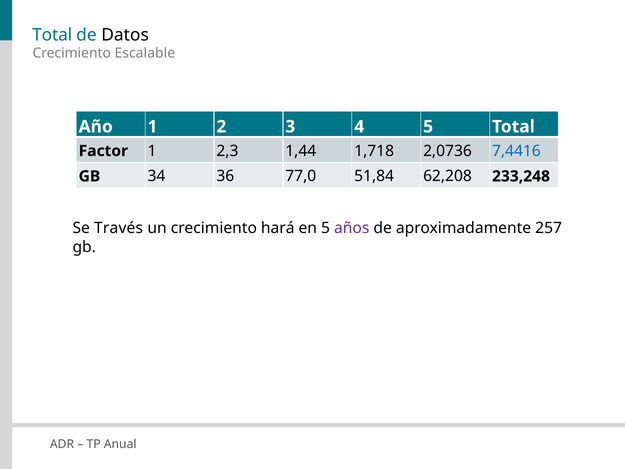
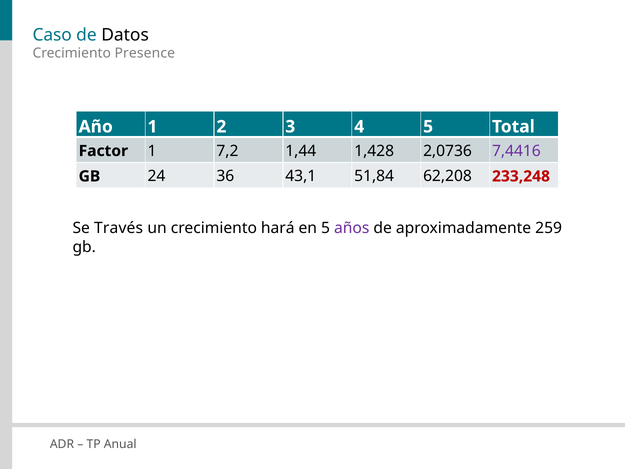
Total at (52, 35): Total -> Caso
Escalable: Escalable -> Presence
2,3: 2,3 -> 7,2
1,718: 1,718 -> 1,428
7,4416 colour: blue -> purple
34: 34 -> 24
77,0: 77,0 -> 43,1
233,248 colour: black -> red
257: 257 -> 259
